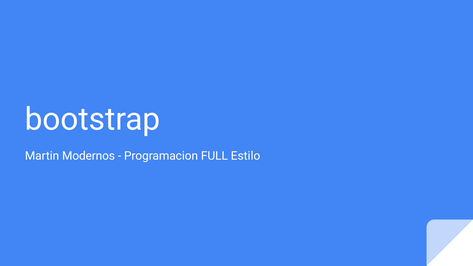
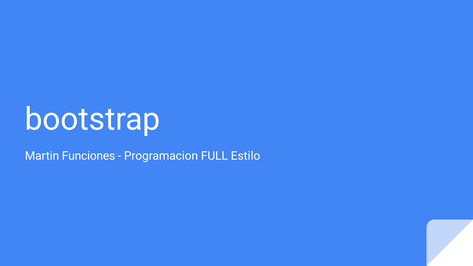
Modernos: Modernos -> Funciones
